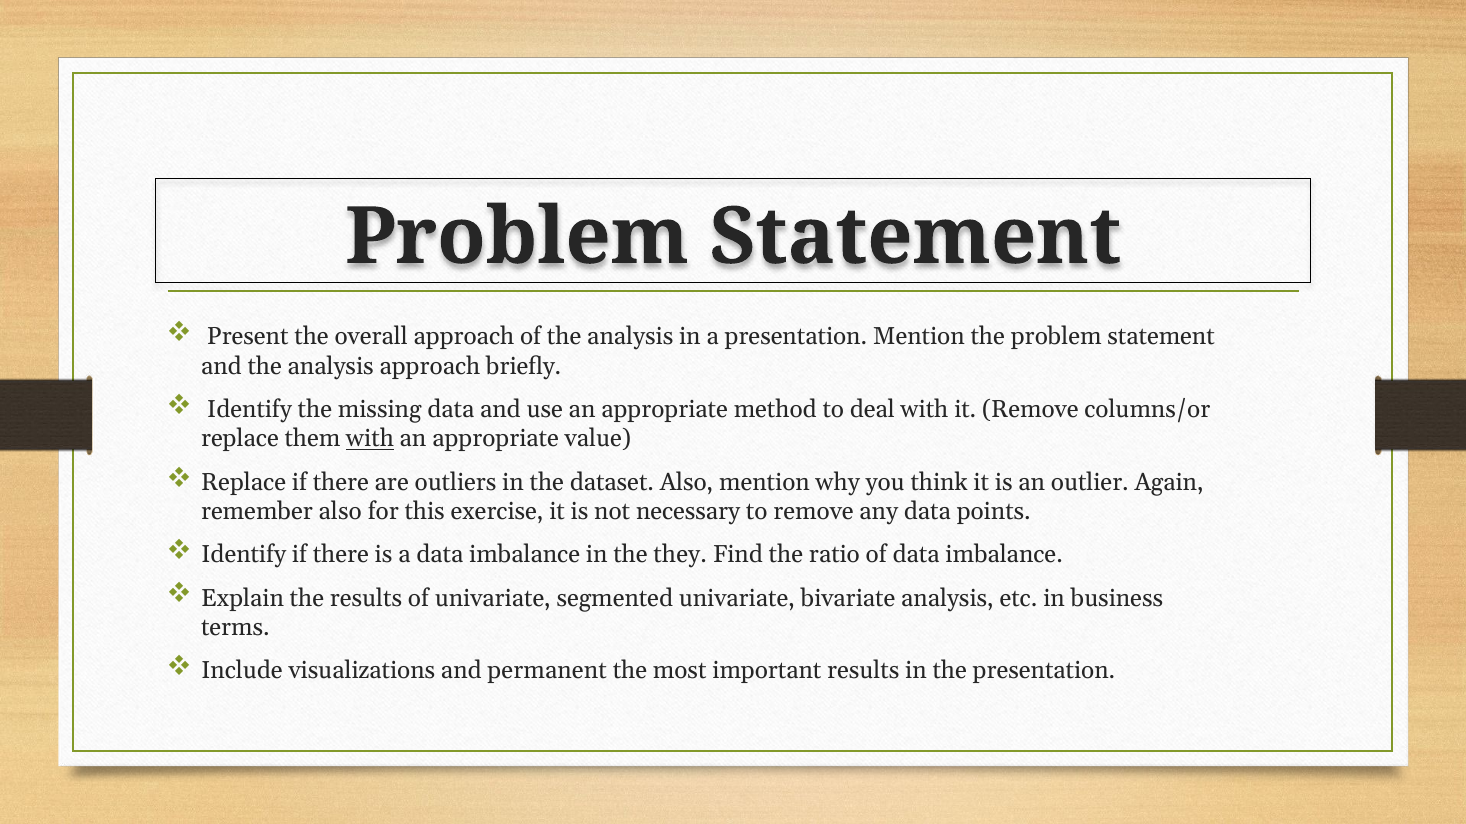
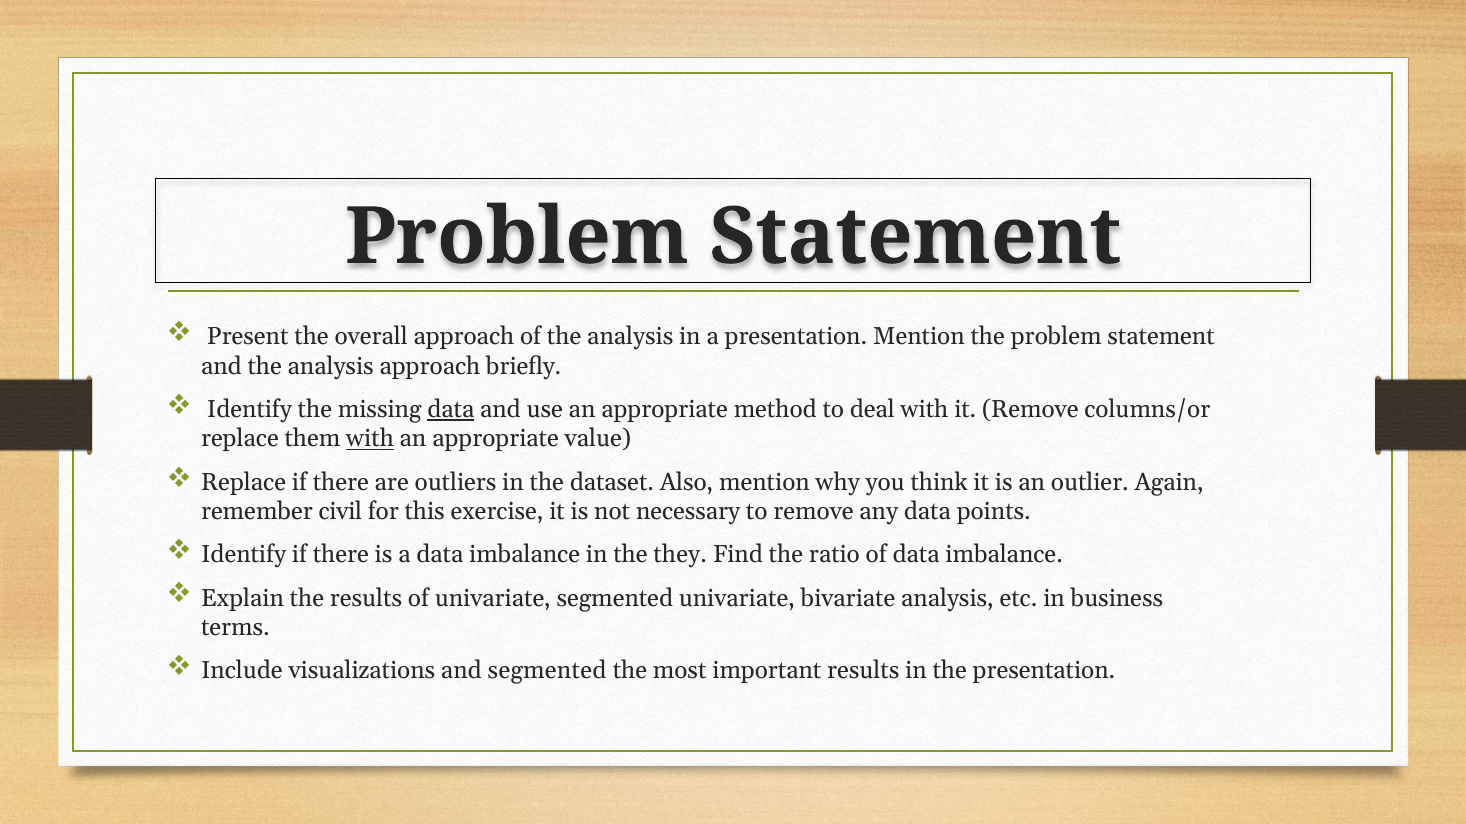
data at (451, 410) underline: none -> present
remember also: also -> civil
and permanent: permanent -> segmented
